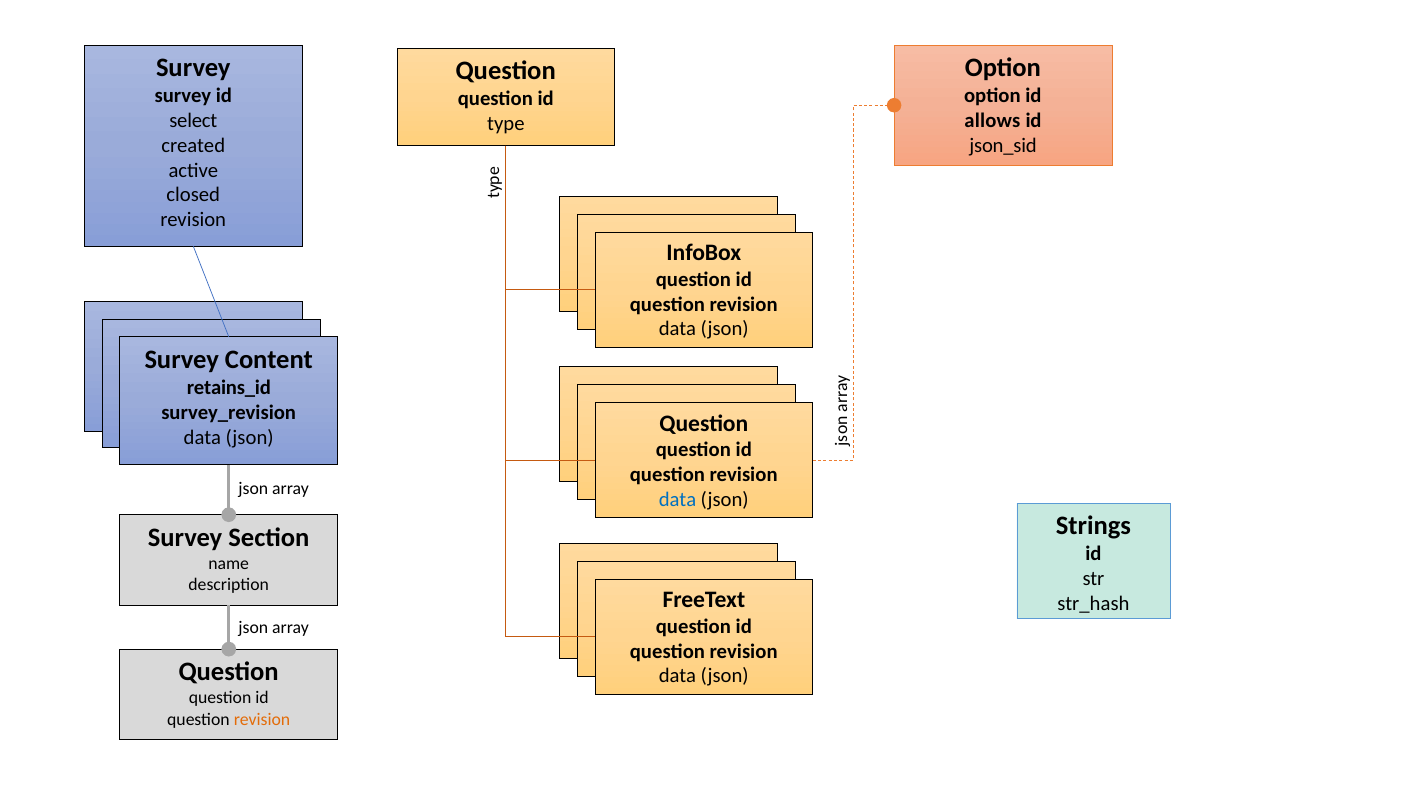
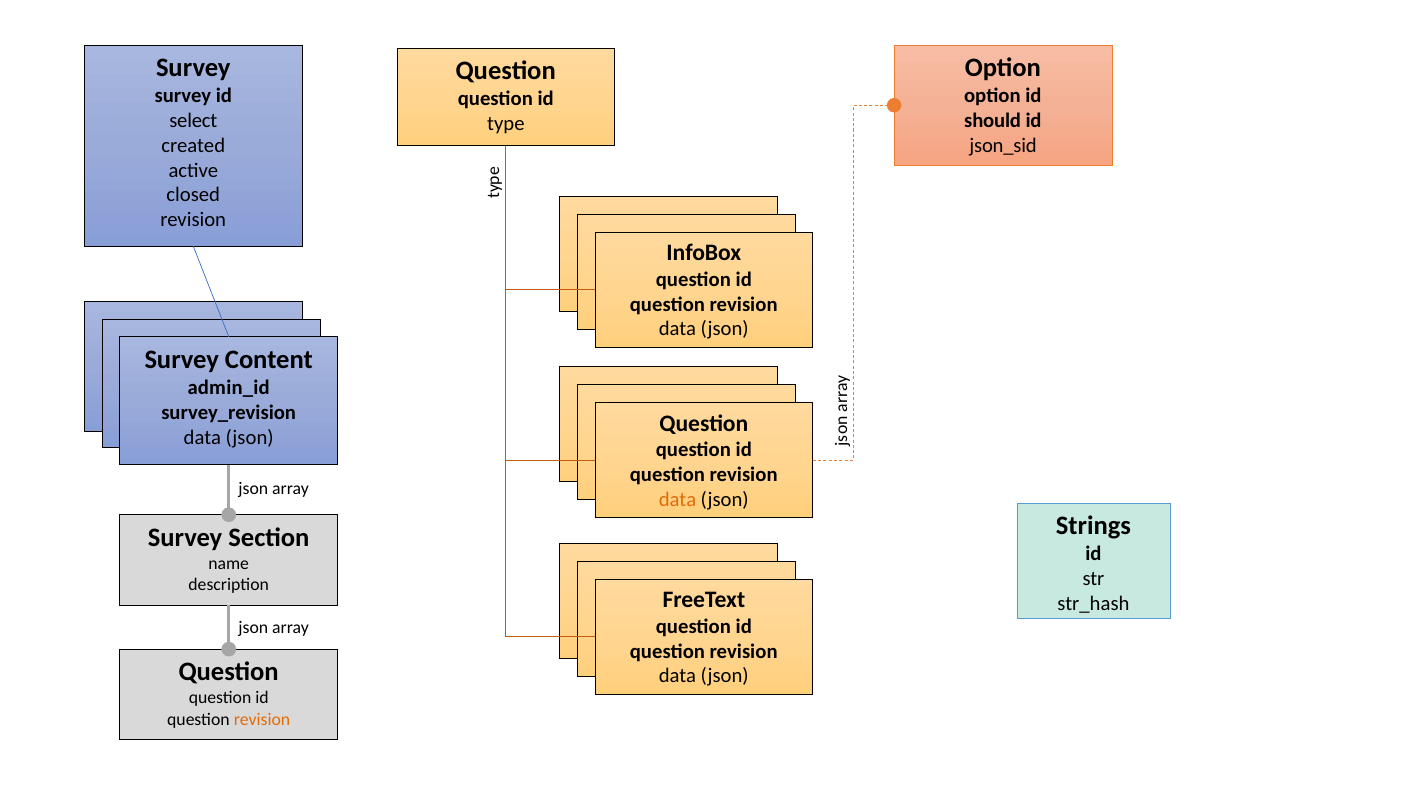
allows: allows -> should
retains_id: retains_id -> admin_id
data at (678, 500) colour: blue -> orange
